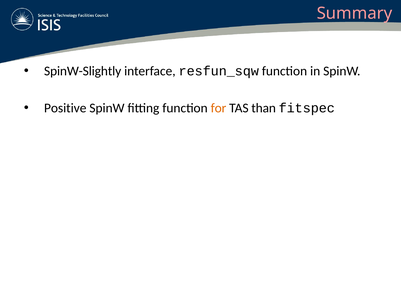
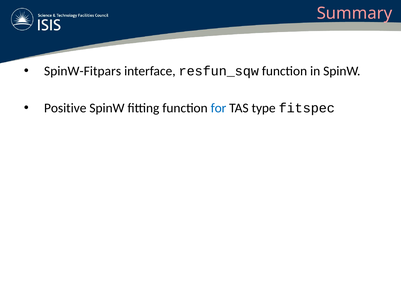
SpinW-Slightly: SpinW-Slightly -> SpinW-Fitpars
for colour: orange -> blue
than: than -> type
